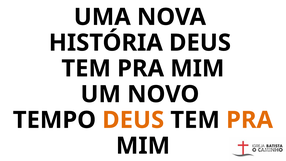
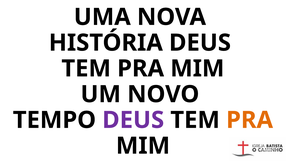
DEUS at (133, 120) colour: orange -> purple
